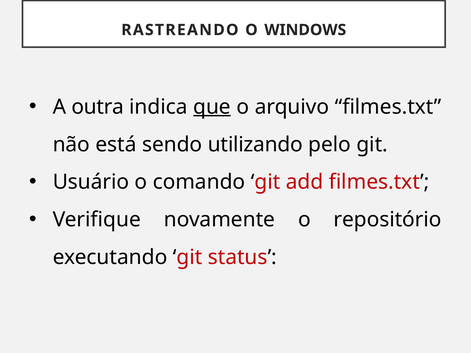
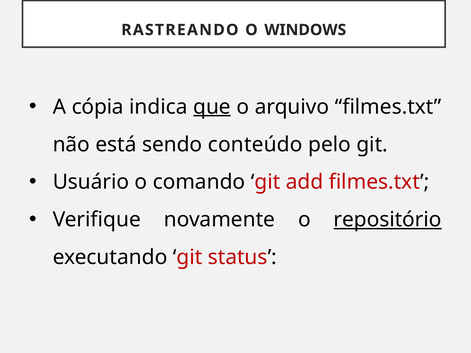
outra: outra -> cópia
utilizando: utilizando -> conteúdo
repositório underline: none -> present
